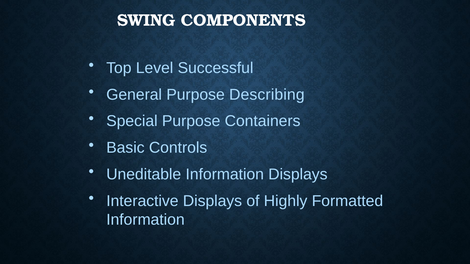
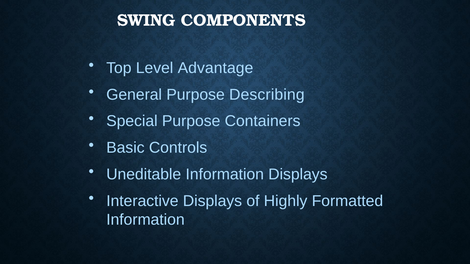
Successful: Successful -> Advantage
